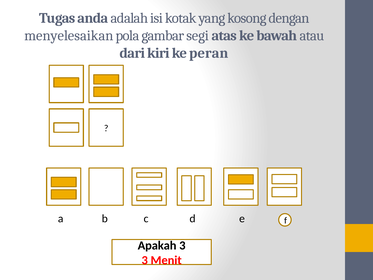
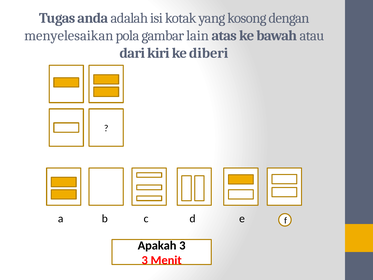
segi: segi -> lain
peran: peran -> diberi
